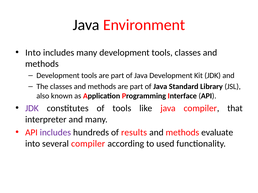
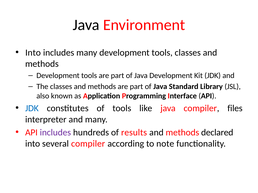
JDK at (32, 108) colour: purple -> blue
that: that -> files
evaluate: evaluate -> declared
used: used -> note
